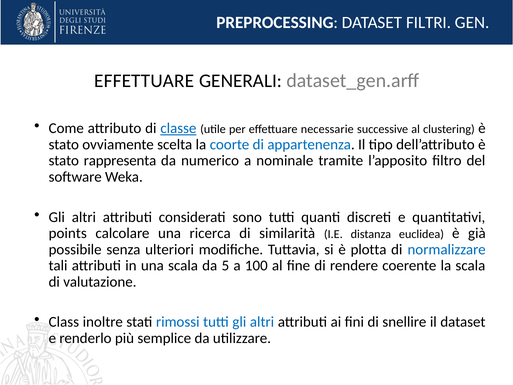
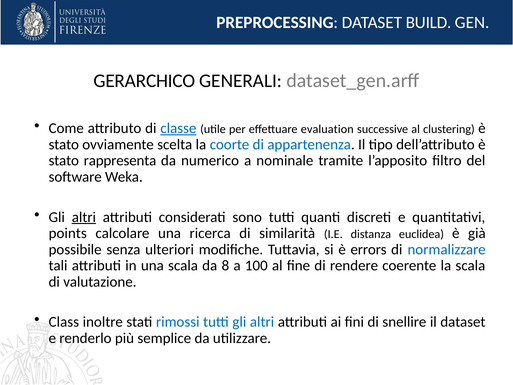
FILTRI: FILTRI -> BUILD
EFFETTUARE at (144, 81): EFFETTUARE -> GERARCHICO
necessarie: necessarie -> evaluation
altri at (84, 217) underline: none -> present
plotta: plotta -> errors
5: 5 -> 8
